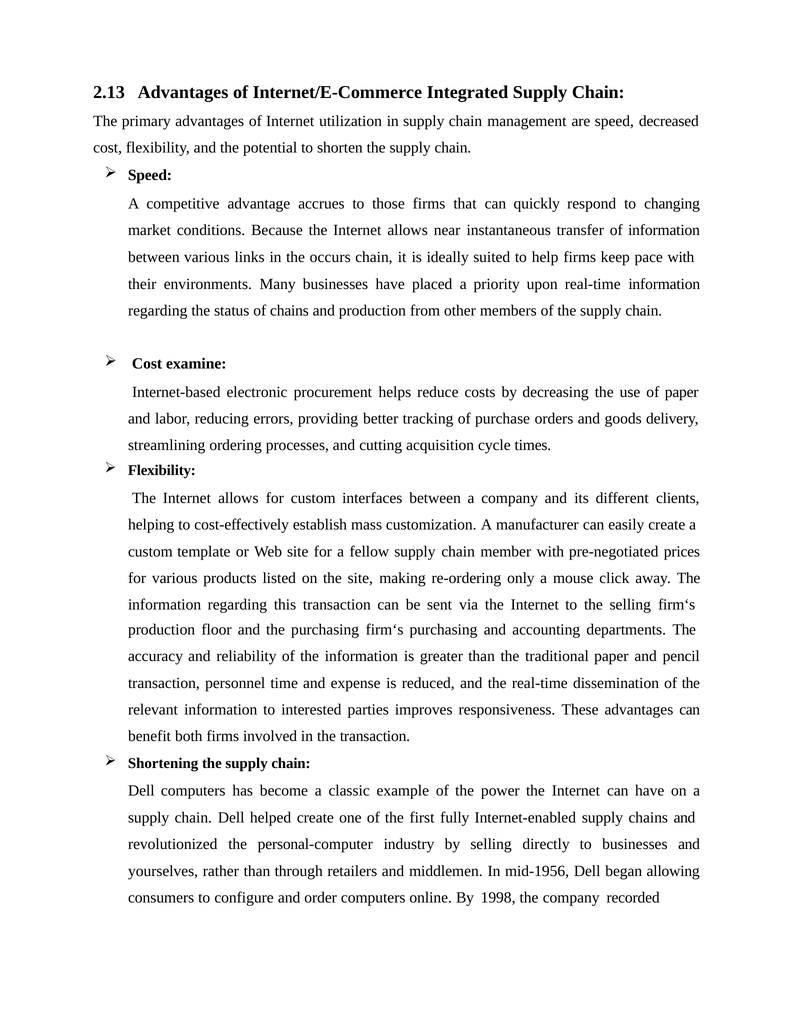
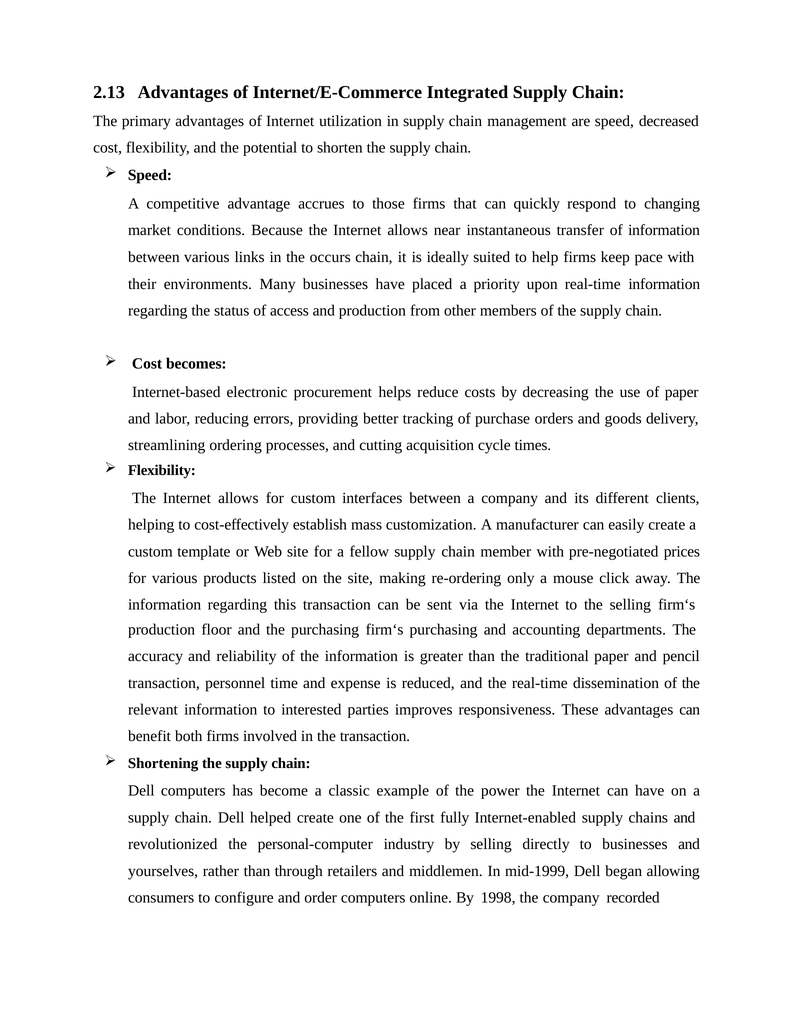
of chains: chains -> access
examine: examine -> becomes
mid-1956: mid-1956 -> mid-1999
